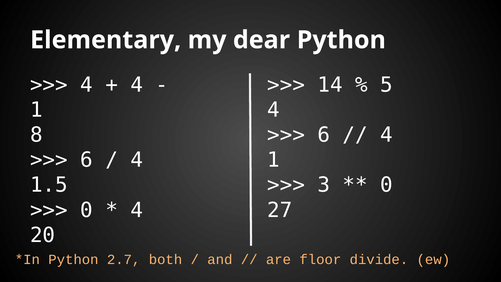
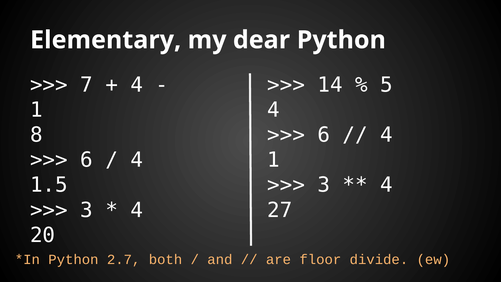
4 at (87, 85): 4 -> 7
0 at (387, 185): 0 -> 4
0 at (87, 210): 0 -> 3
